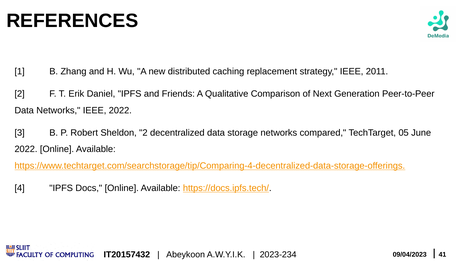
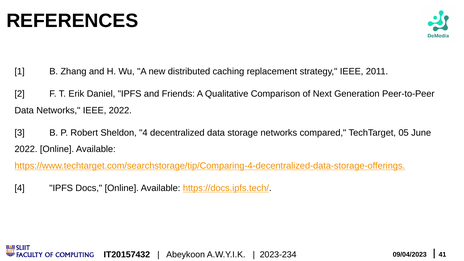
Sheldon 2: 2 -> 4
